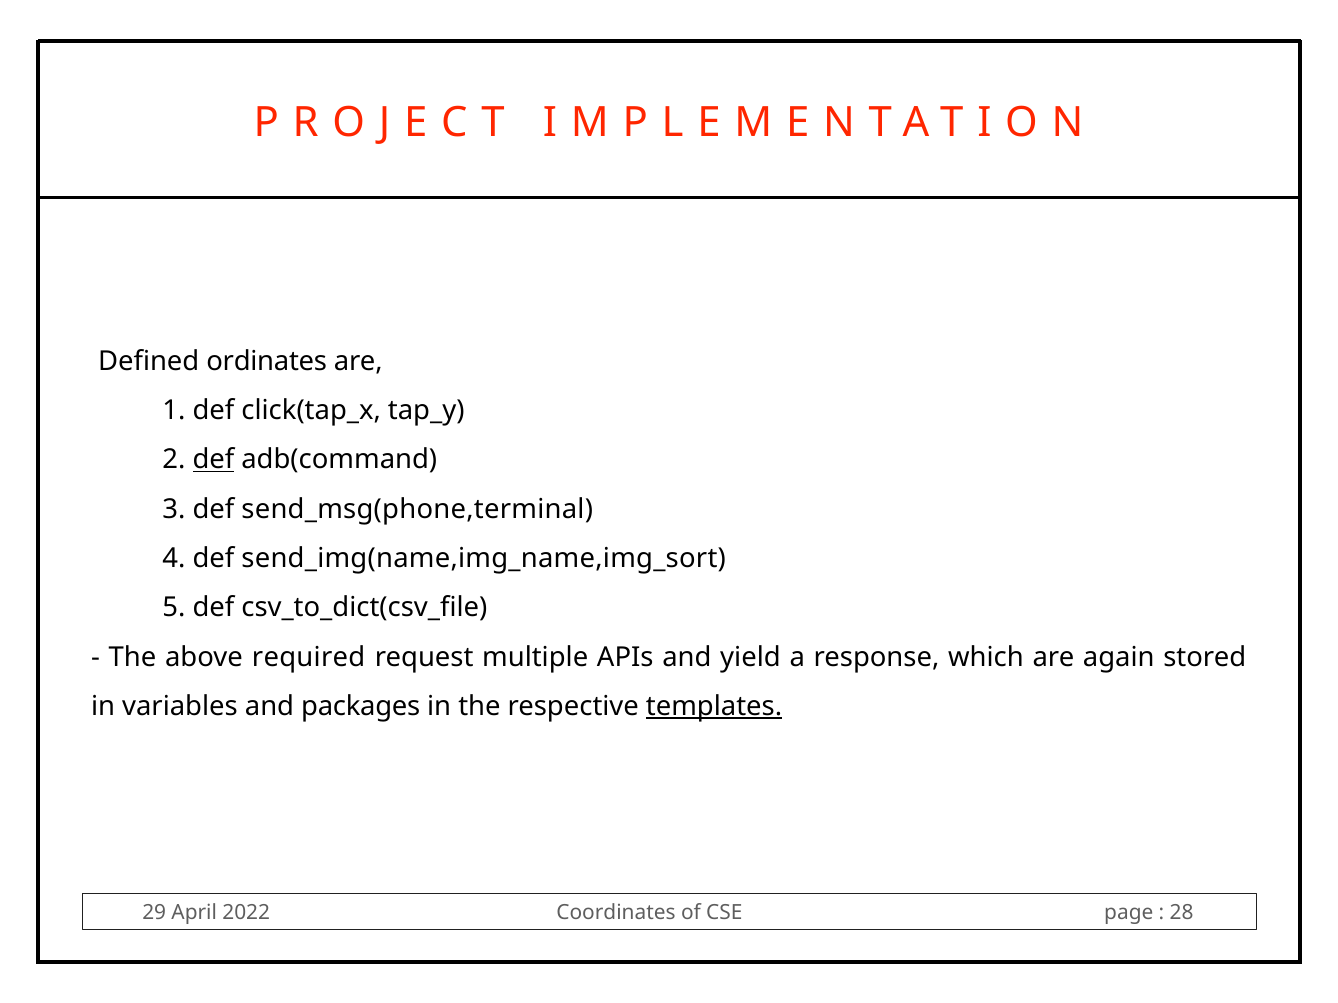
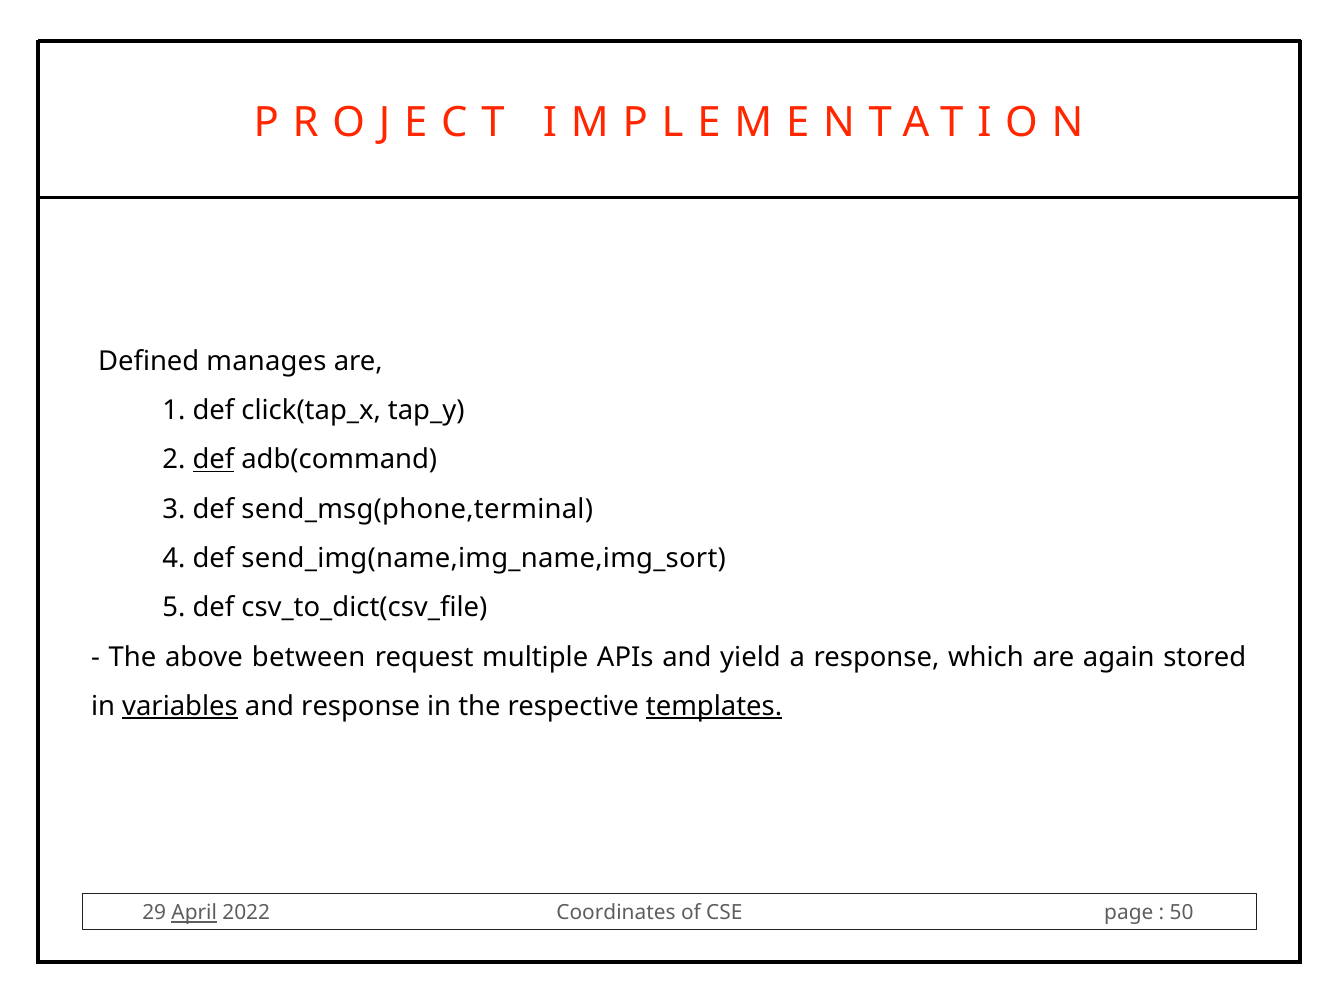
ordinates: ordinates -> manages
required: required -> between
variables underline: none -> present
and packages: packages -> response
April underline: none -> present
28: 28 -> 50
